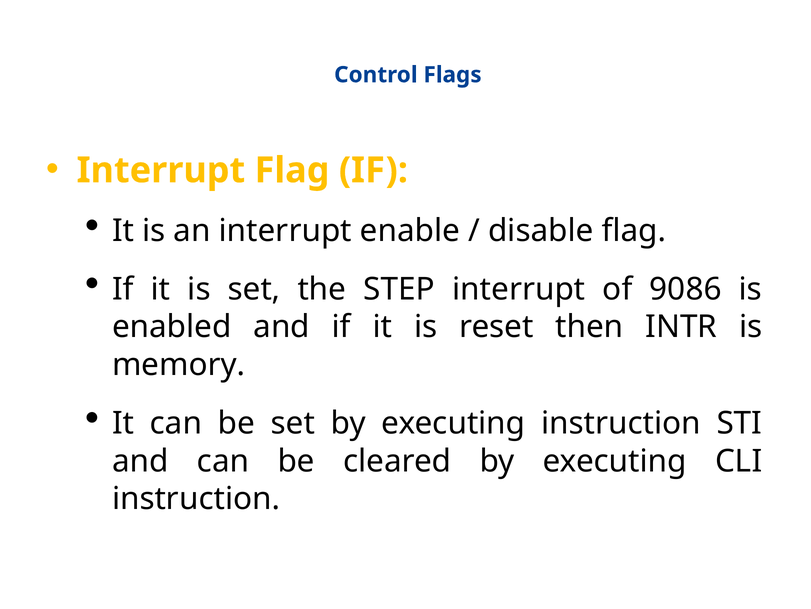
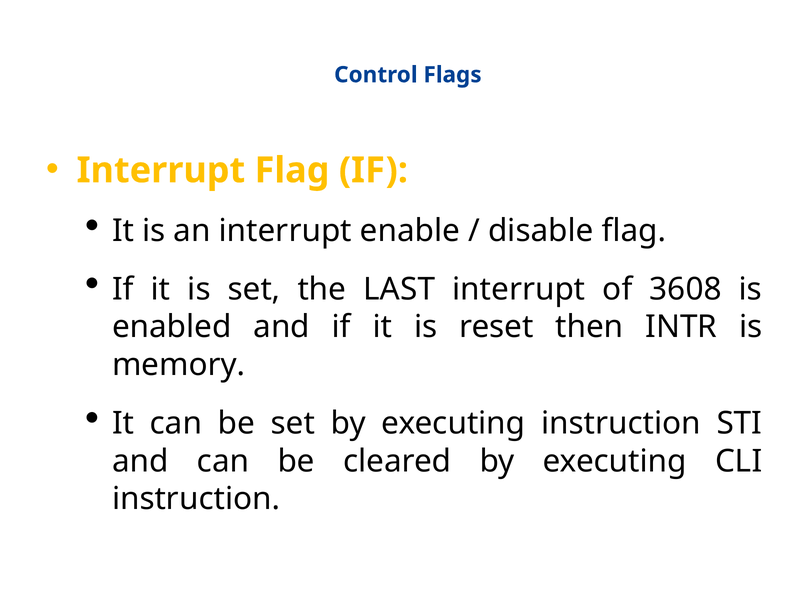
STEP: STEP -> LAST
9086: 9086 -> 3608
